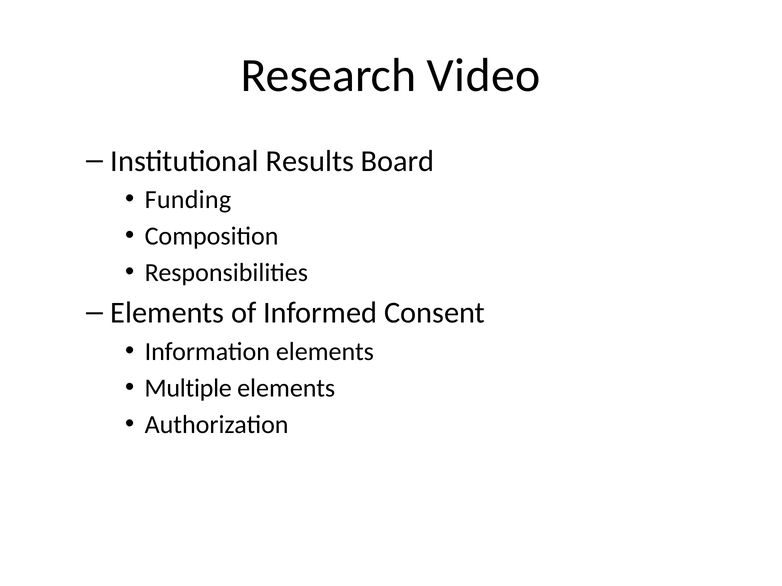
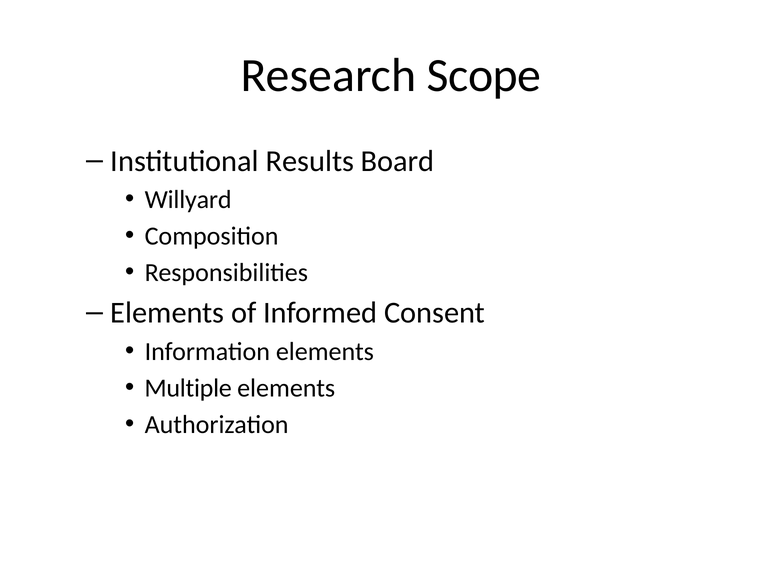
Video: Video -> Scope
Funding: Funding -> Willyard
